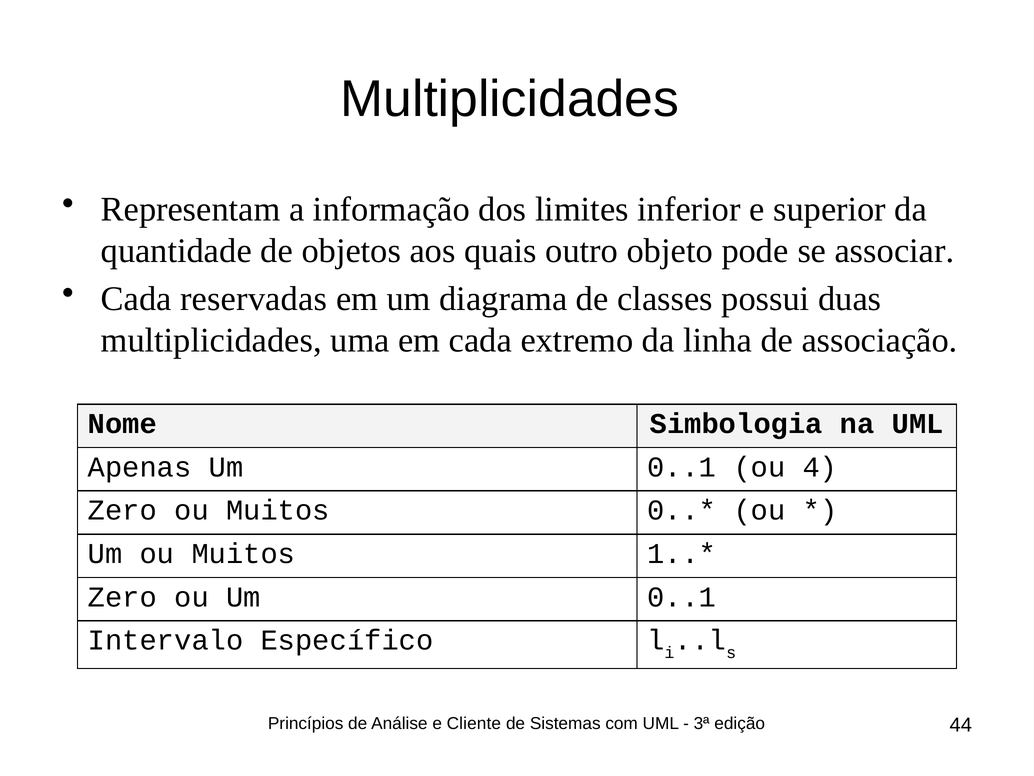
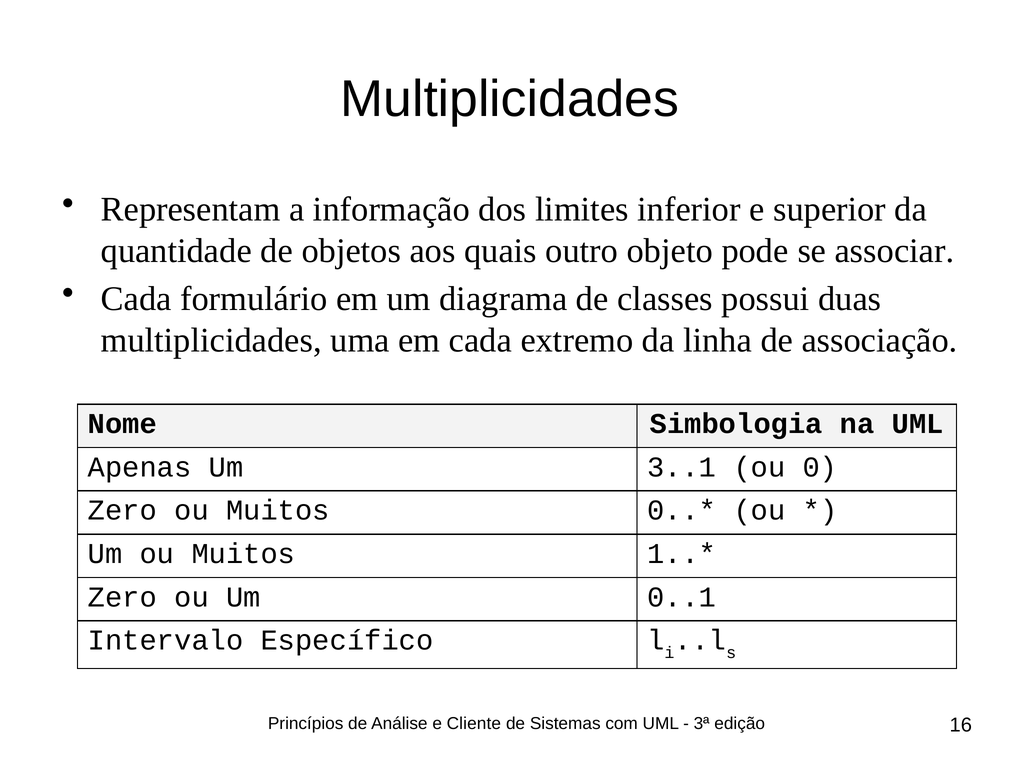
reservadas: reservadas -> formulário
Apenas Um 0..1: 0..1 -> 3..1
4: 4 -> 0
44: 44 -> 16
